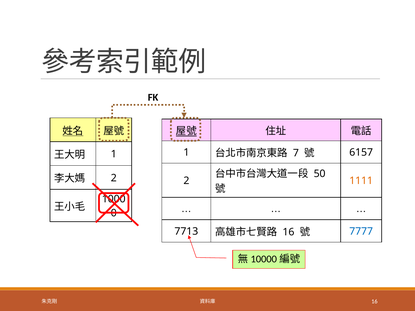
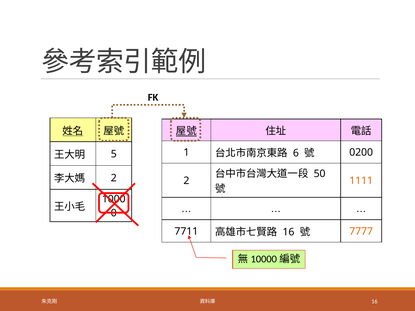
7: 7 -> 6
6157: 6157 -> 0200
1 at (114, 154): 1 -> 5
7713: 7713 -> 7711
7777 colour: blue -> orange
